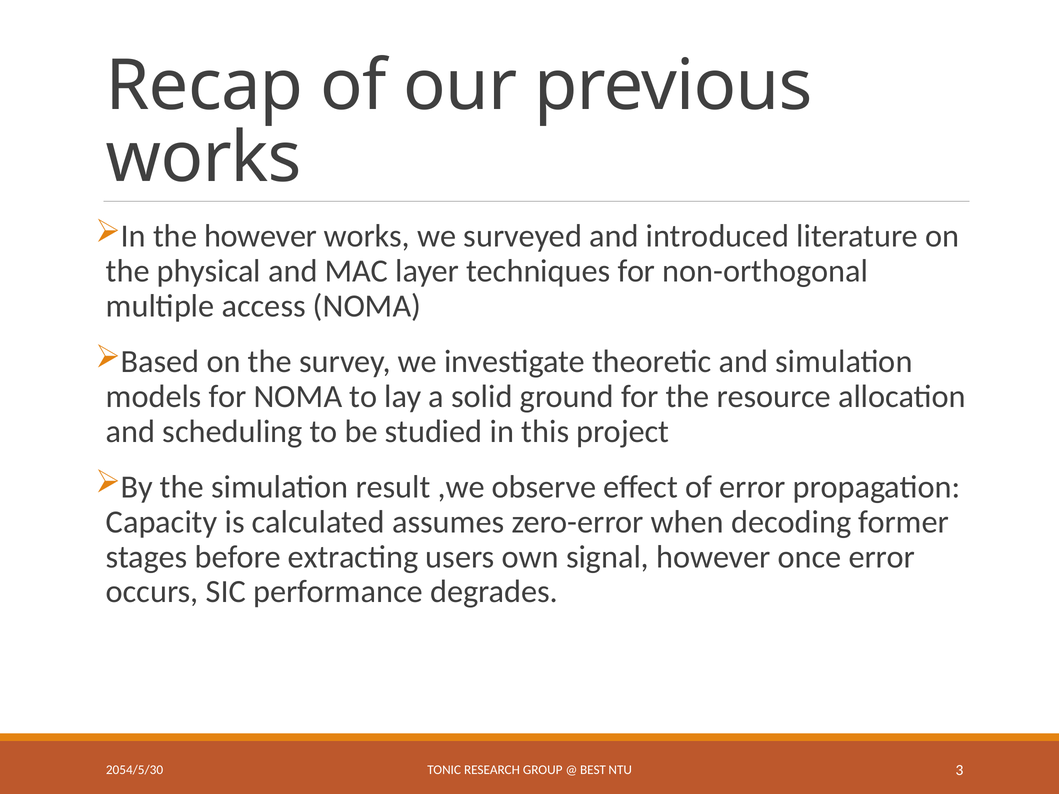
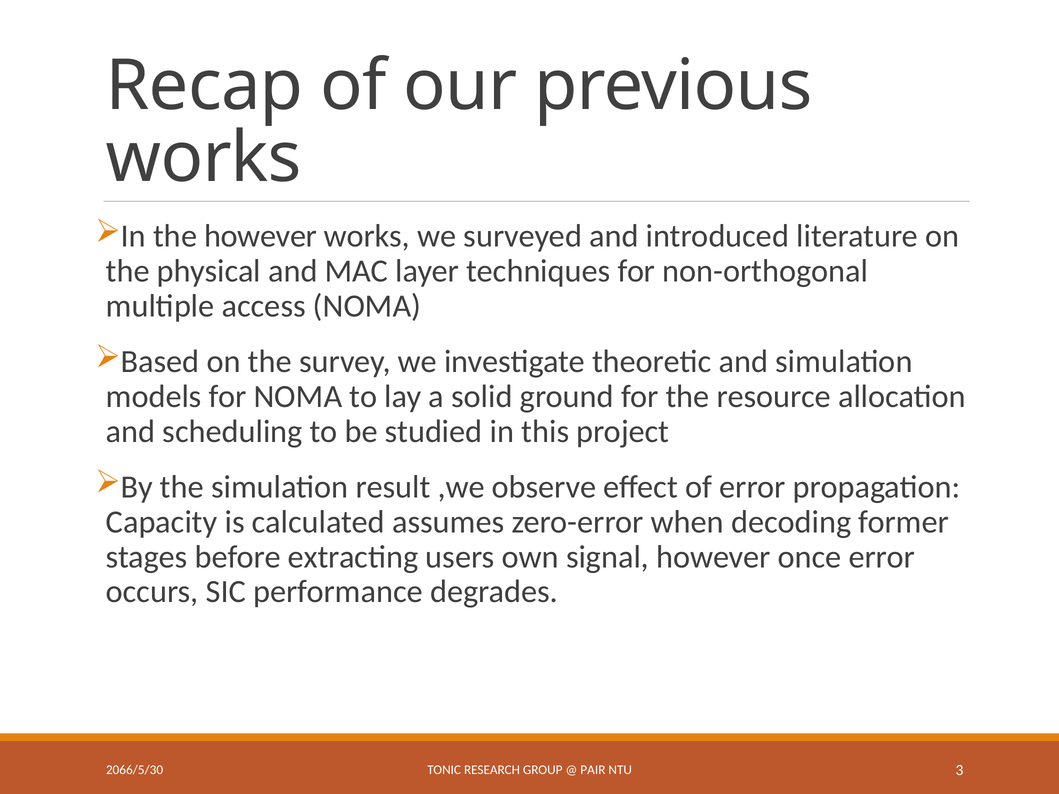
2054/5/30: 2054/5/30 -> 2066/5/30
BEST: BEST -> PAIR
